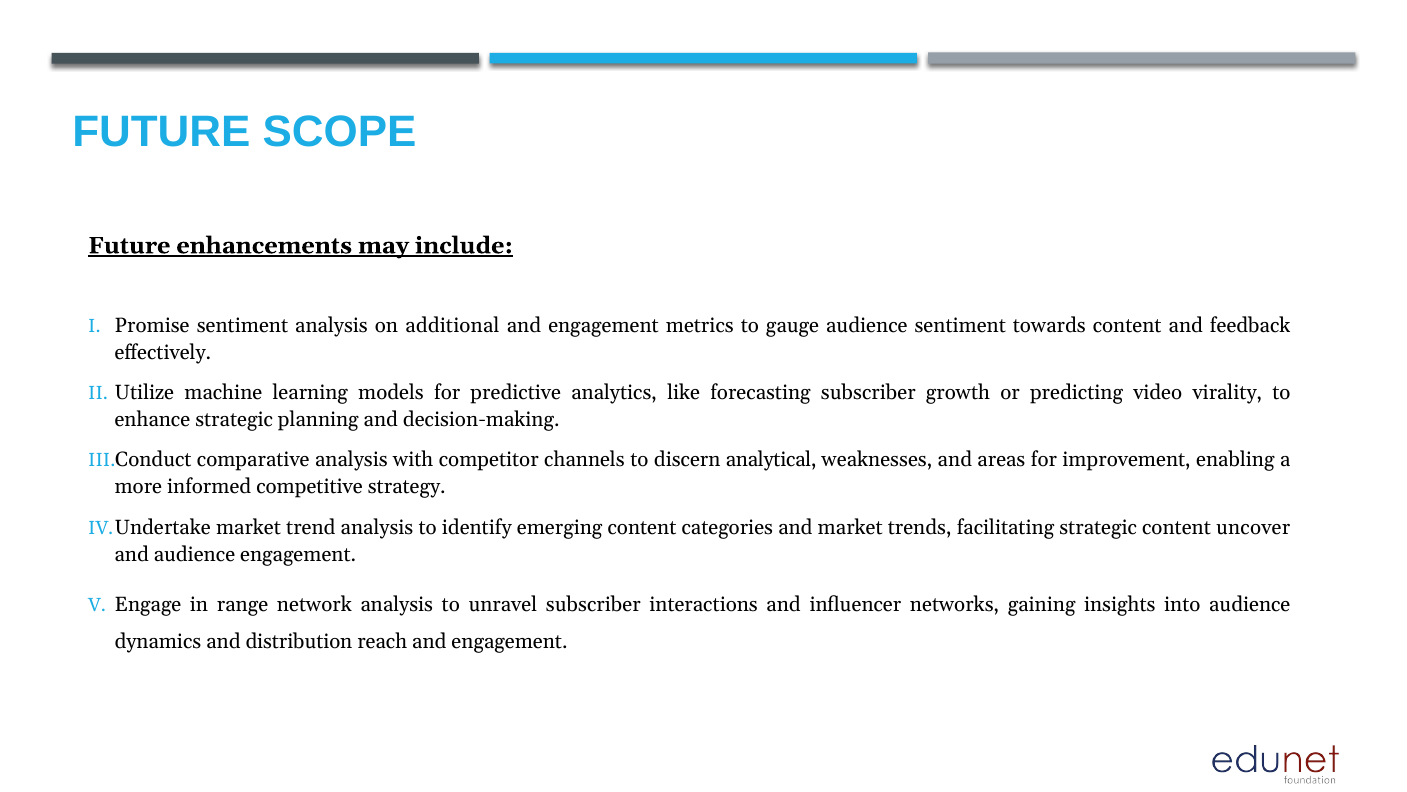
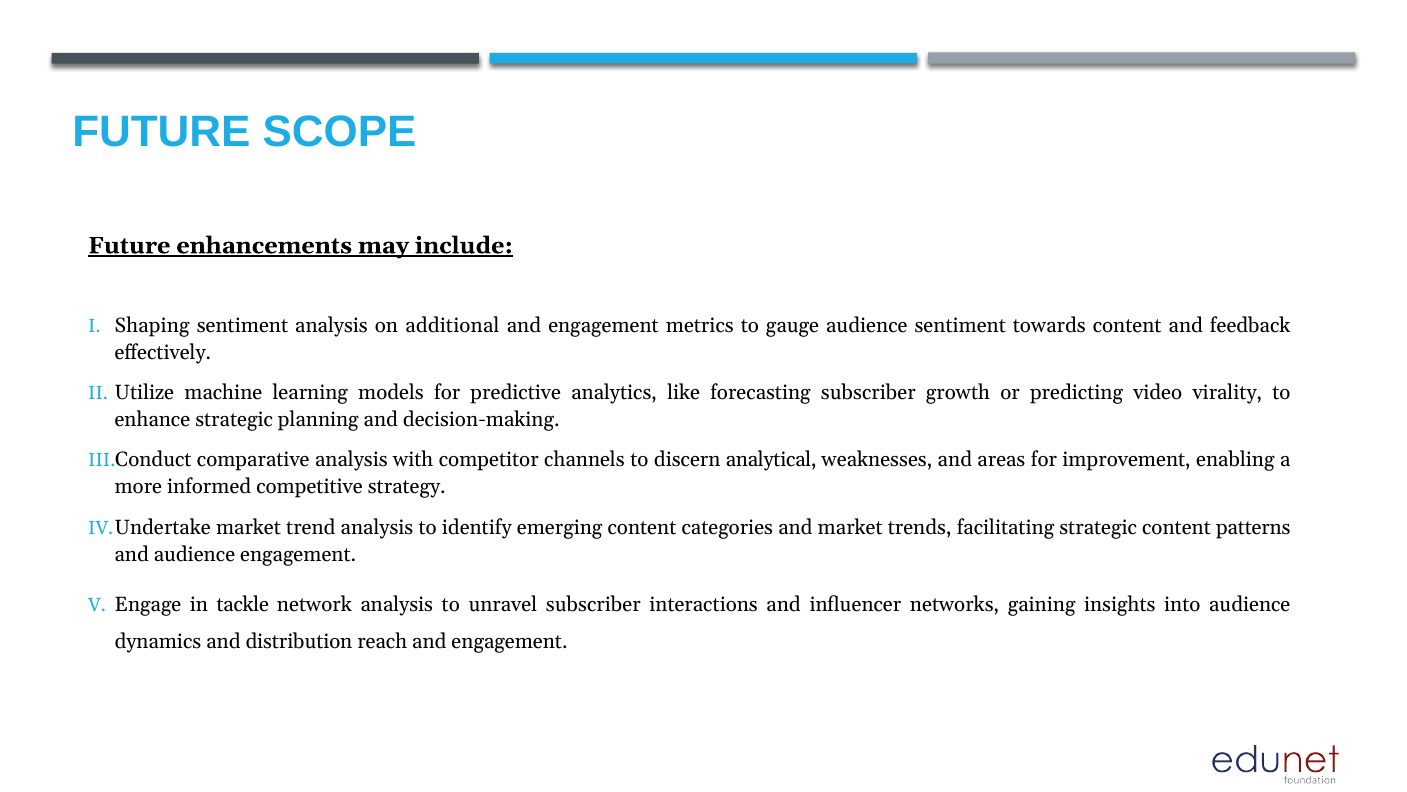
Promise: Promise -> Shaping
uncover: uncover -> patterns
range: range -> tackle
